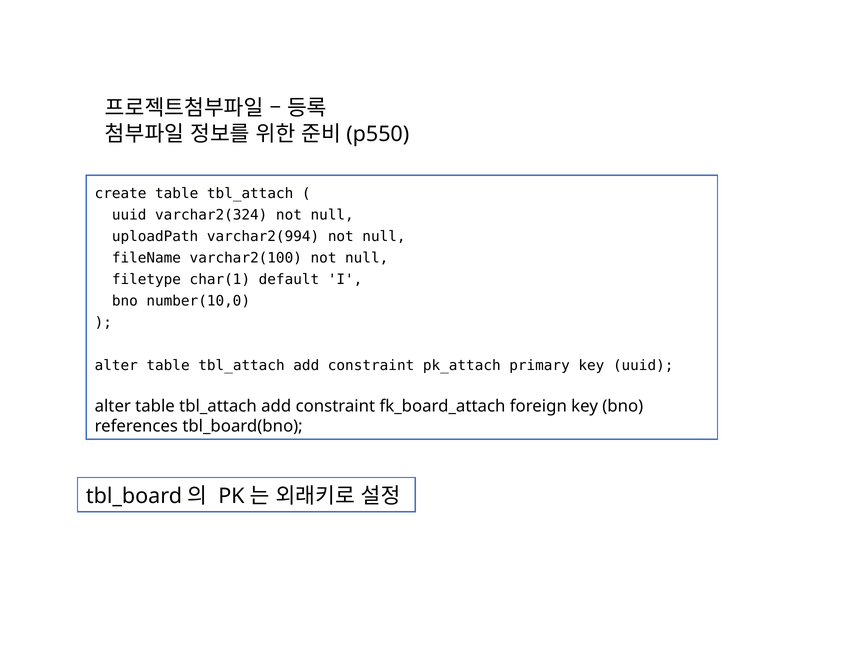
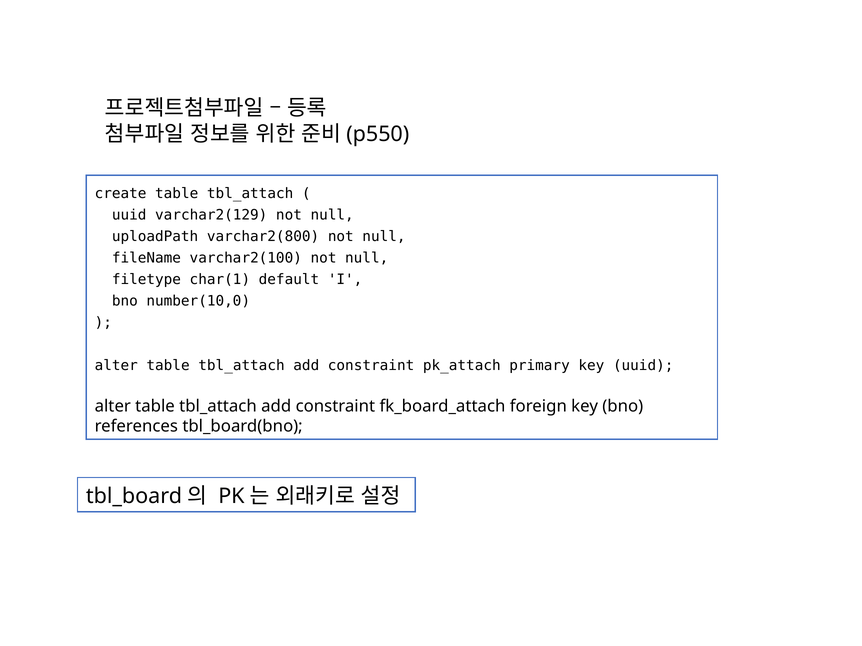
varchar2(324: varchar2(324 -> varchar2(129
varchar2(994: varchar2(994 -> varchar2(800
